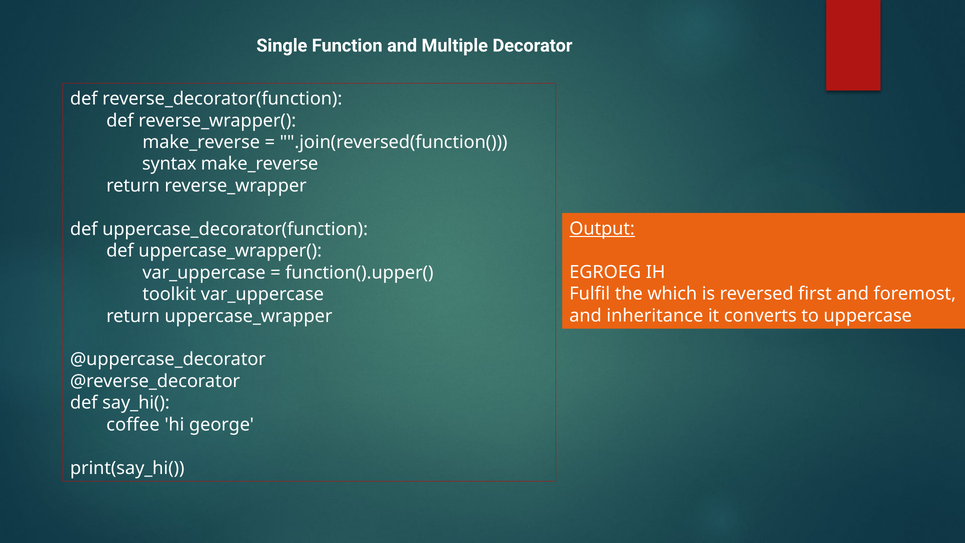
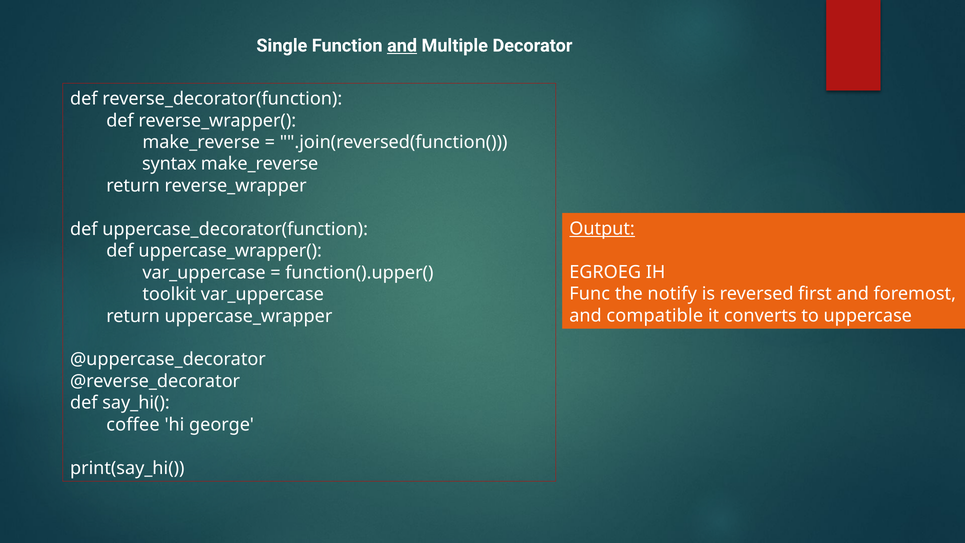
and at (402, 46) underline: none -> present
Fulfil: Fulfil -> Func
which: which -> notify
inheritance: inheritance -> compatible
